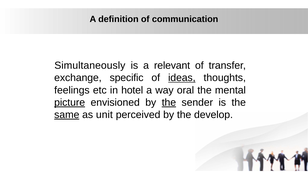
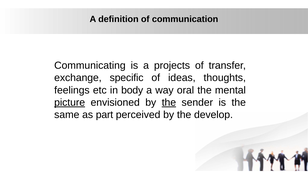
Simultaneously: Simultaneously -> Communicating
relevant: relevant -> projects
ideas underline: present -> none
hotel: hotel -> body
same underline: present -> none
unit: unit -> part
